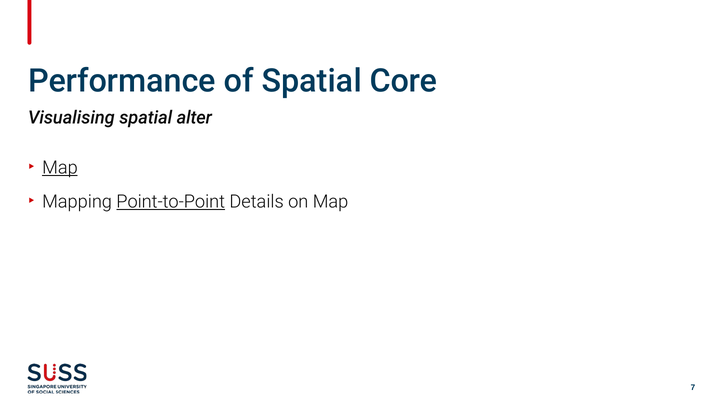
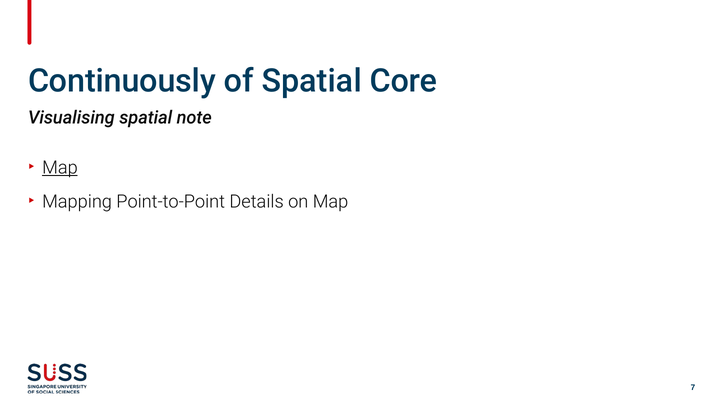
Performance: Performance -> Continuously
alter: alter -> note
Point-to-Point underline: present -> none
